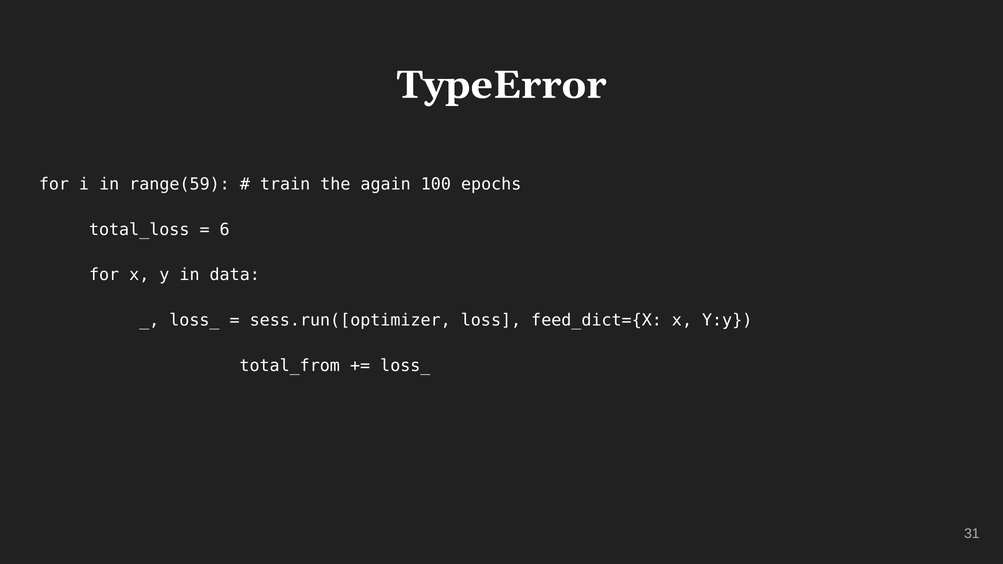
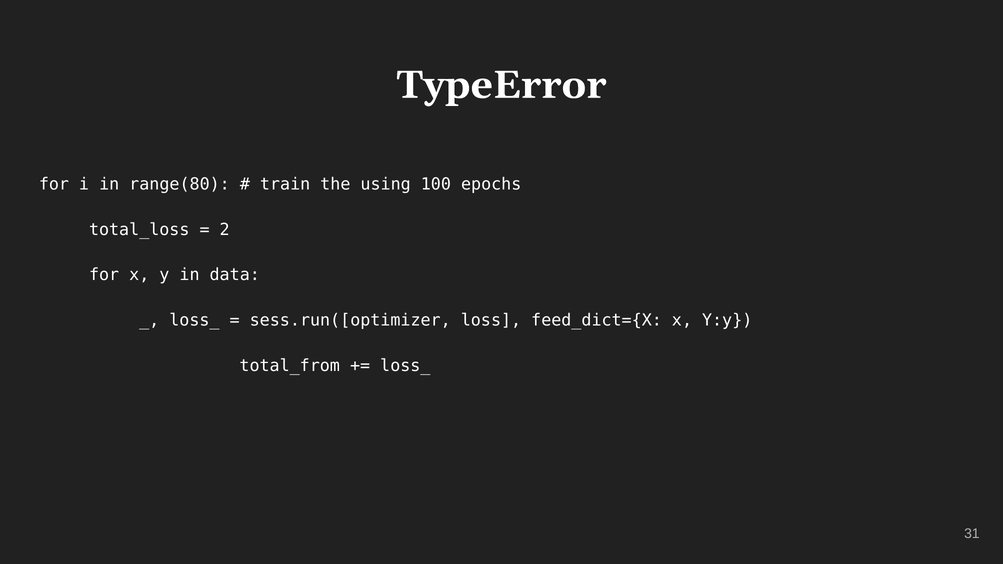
range(59: range(59 -> range(80
again: again -> using
6: 6 -> 2
